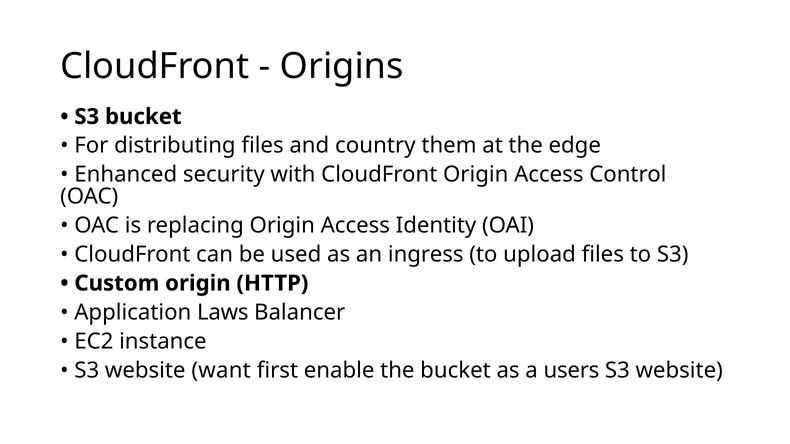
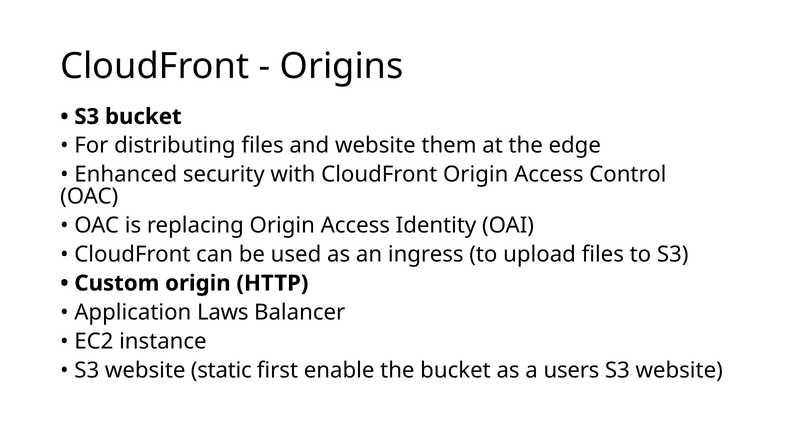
and country: country -> website
want: want -> static
